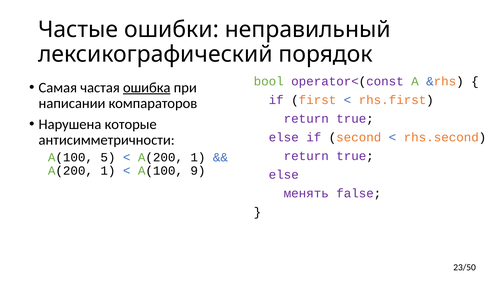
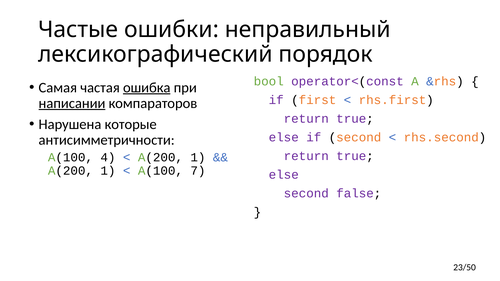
написании underline: none -> present
5: 5 -> 4
9: 9 -> 7
менять at (306, 194): менять -> second
